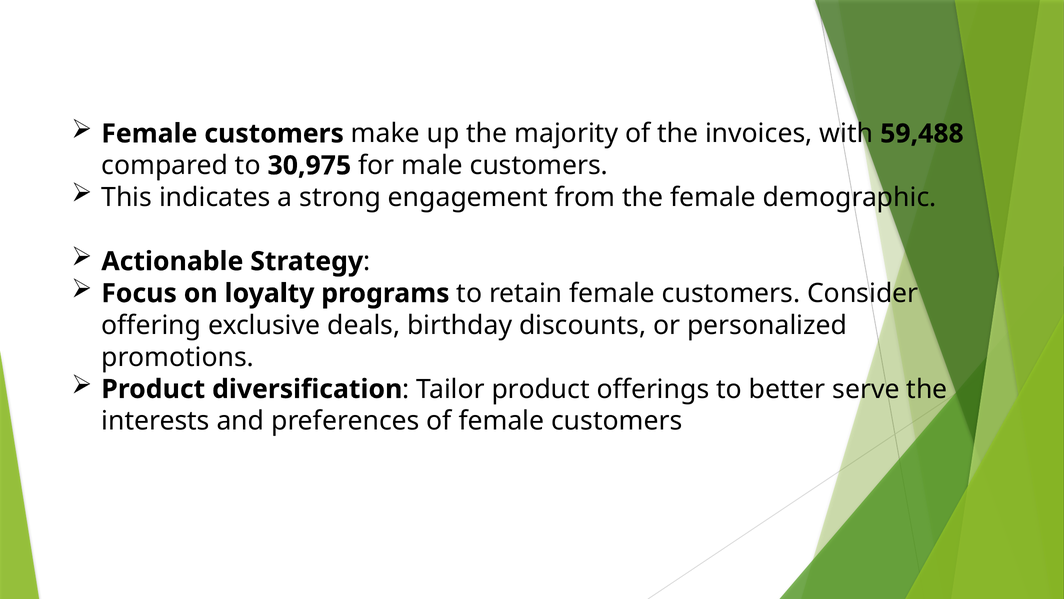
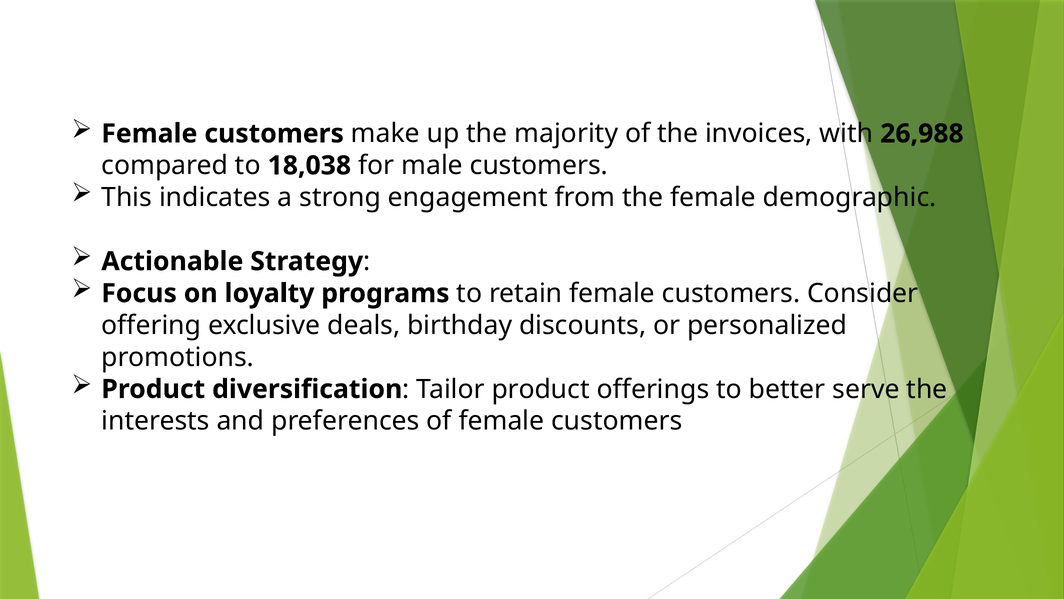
59,488: 59,488 -> 26,988
30,975: 30,975 -> 18,038
